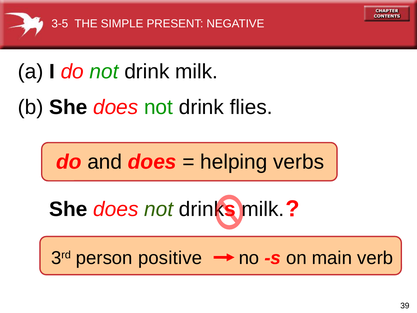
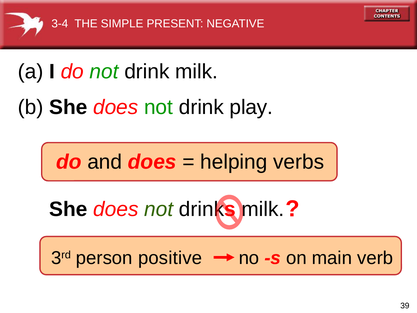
3-5: 3-5 -> 3-4
flies: flies -> play
